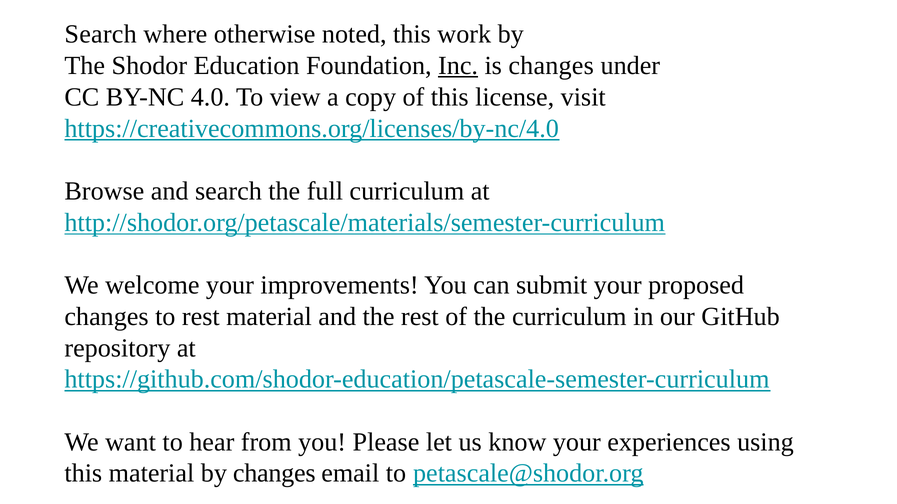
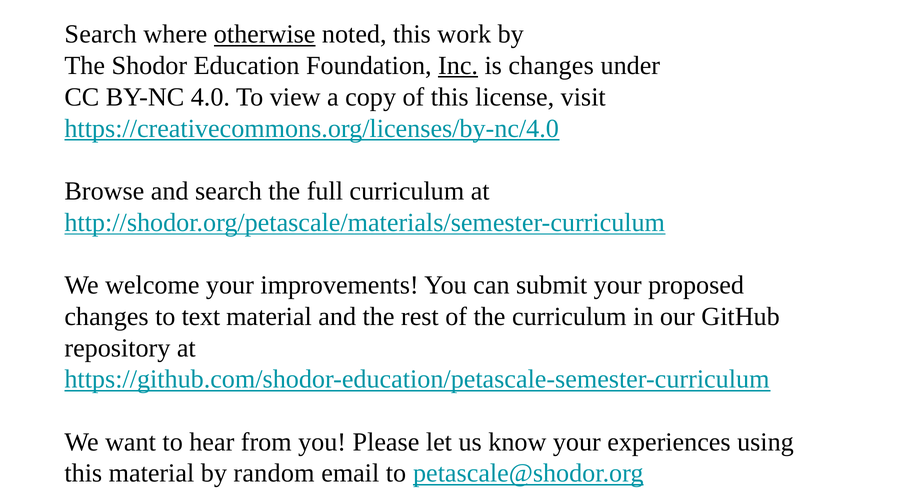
otherwise underline: none -> present
to rest: rest -> text
by changes: changes -> random
